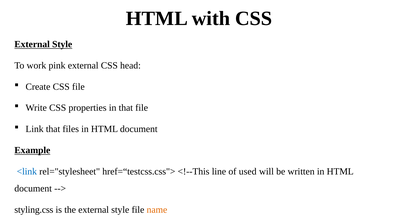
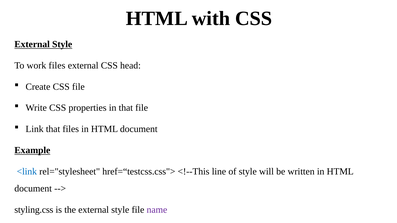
work pink: pink -> files
of used: used -> style
name colour: orange -> purple
